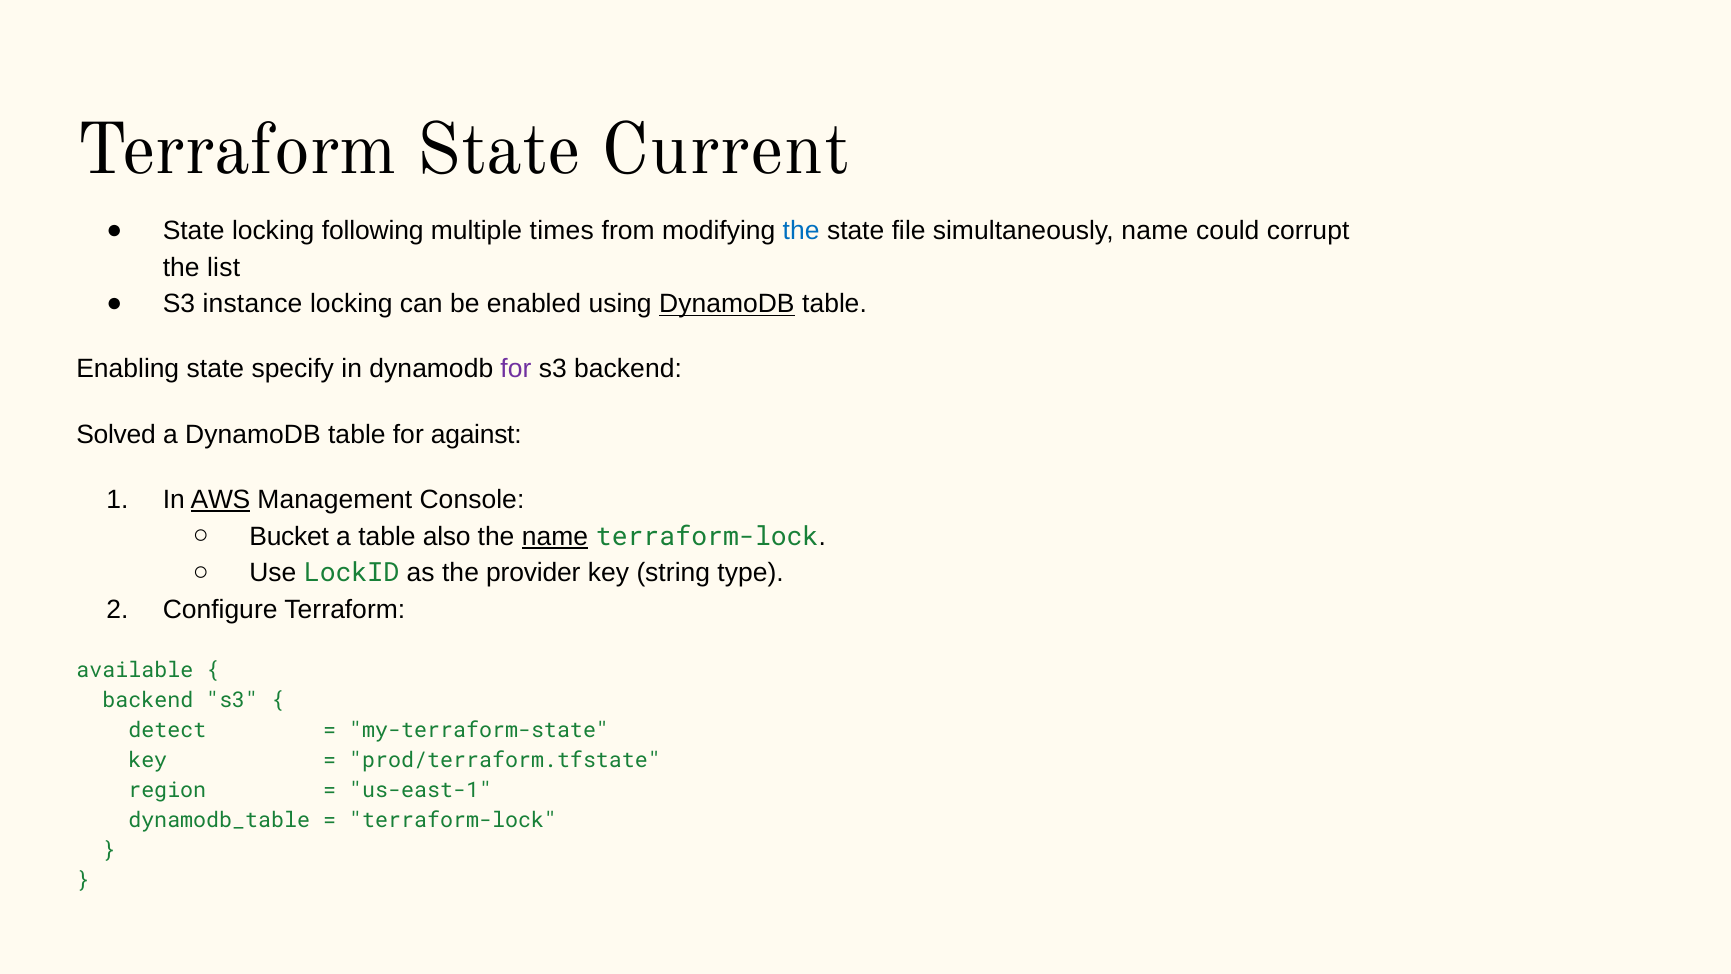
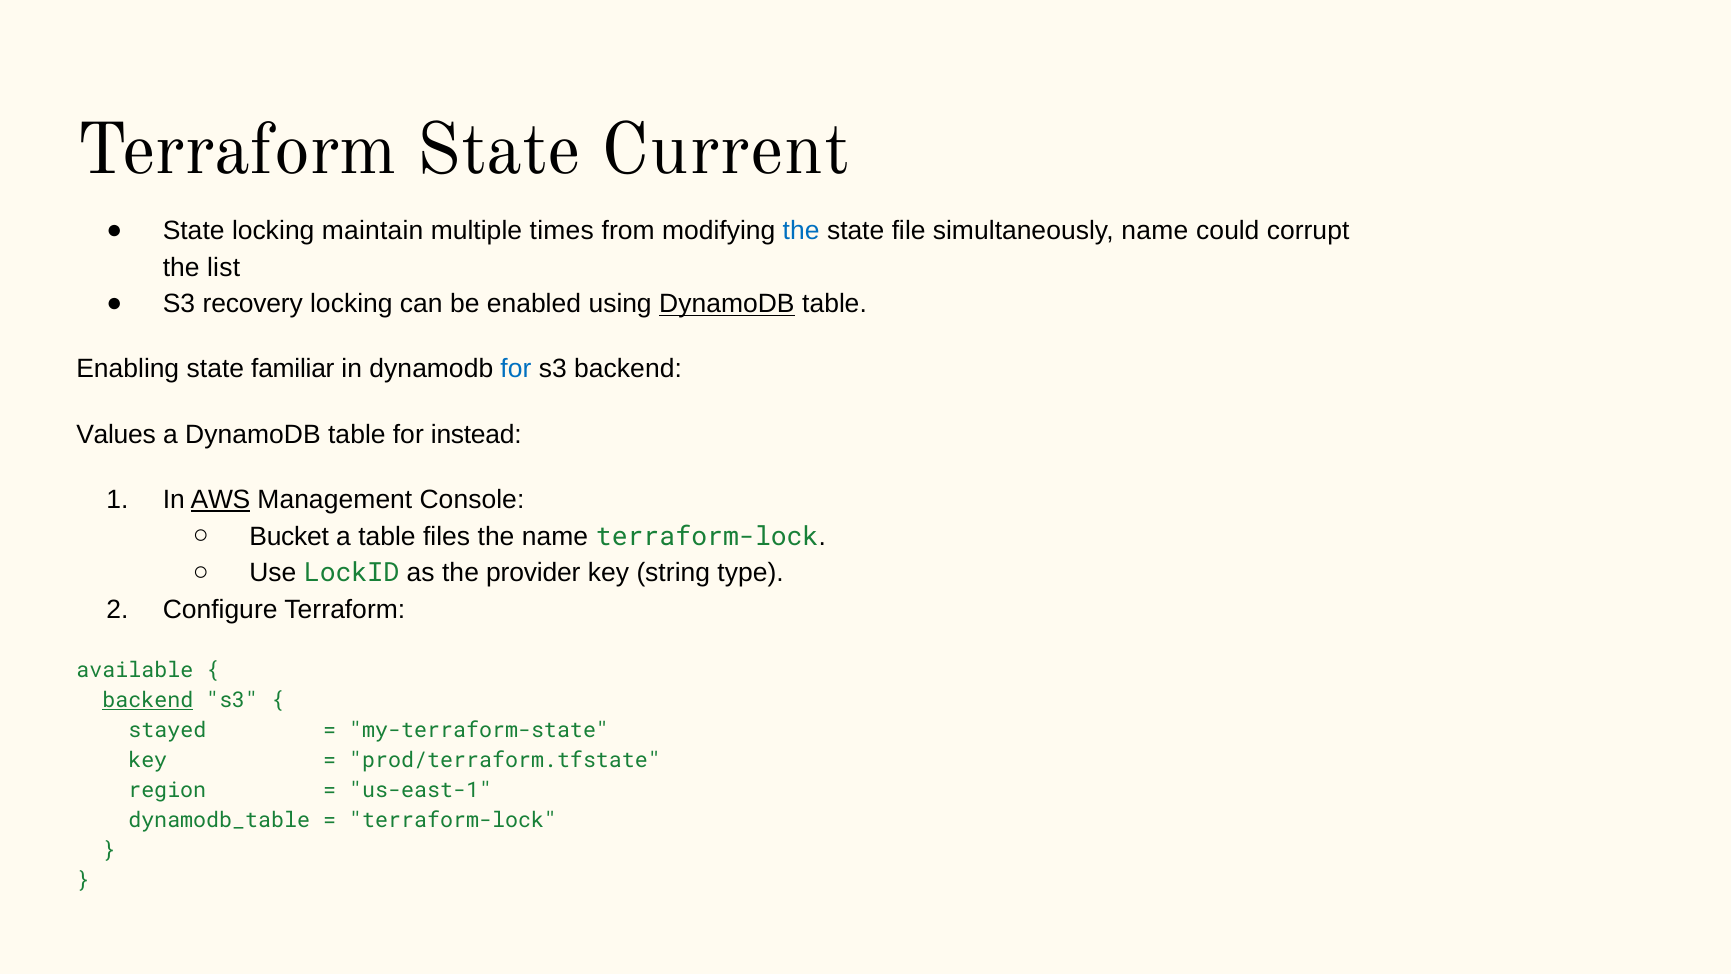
following: following -> maintain
instance: instance -> recovery
specify: specify -> familiar
for at (516, 369) colour: purple -> blue
Solved: Solved -> Values
against: against -> instead
also: also -> files
name at (555, 536) underline: present -> none
backend at (148, 700) underline: none -> present
detect: detect -> stayed
